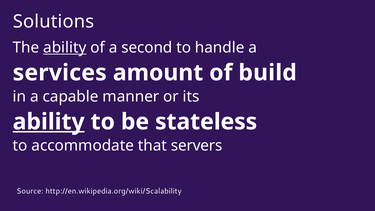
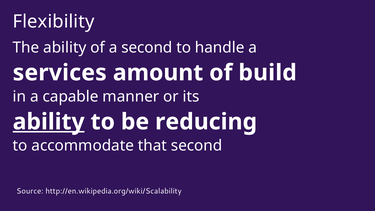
Solutions: Solutions -> Flexibility
ability at (65, 48) underline: present -> none
stateless: stateless -> reducing
that servers: servers -> second
